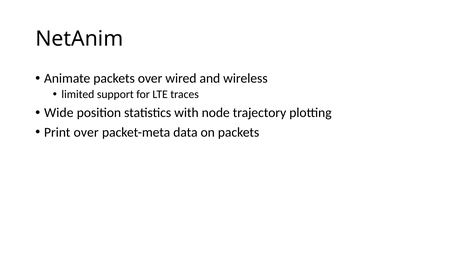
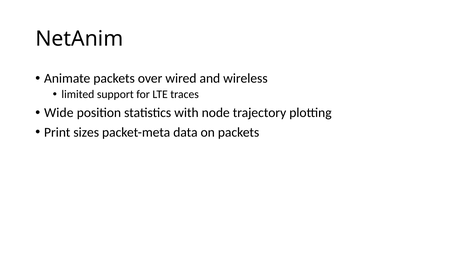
Print over: over -> sizes
